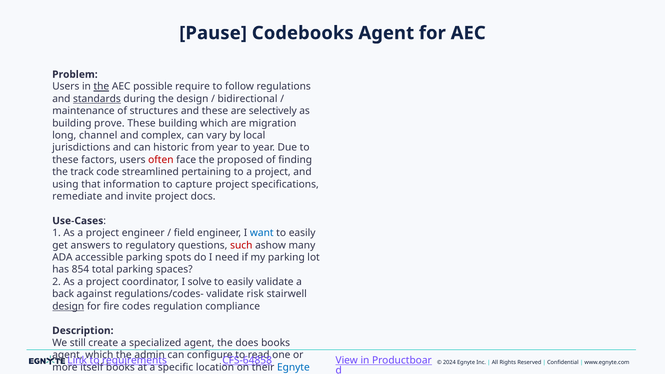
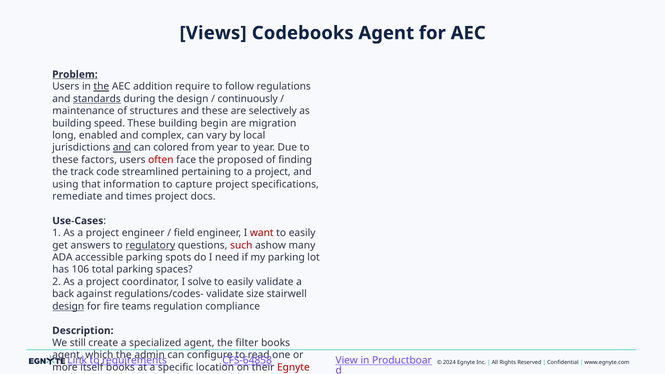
Pause: Pause -> Views
Problem underline: none -> present
possible: possible -> addition
bidirectional: bidirectional -> continuously
prove: prove -> speed
building which: which -> begin
channel: channel -> enabled
and at (122, 148) underline: none -> present
historic: historic -> colored
invite: invite -> times
want colour: blue -> red
regulatory underline: none -> present
854: 854 -> 106
risk: risk -> size
codes: codes -> teams
does: does -> filter
Egnyte at (293, 367) colour: blue -> red
